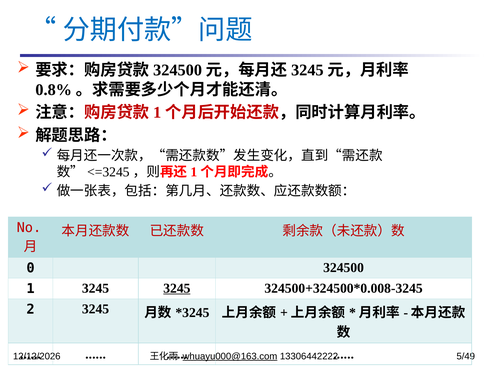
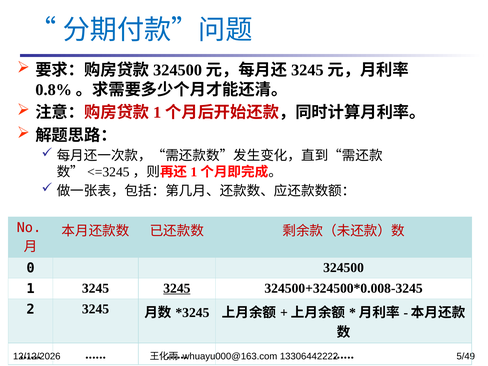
whuayu000@163.com underline: present -> none
